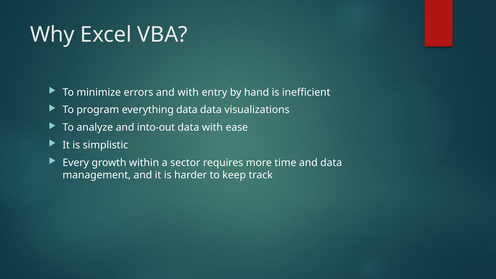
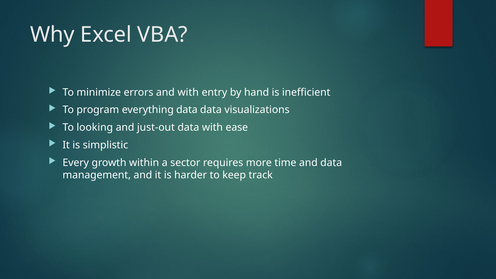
analyze: analyze -> looking
into-out: into-out -> just-out
